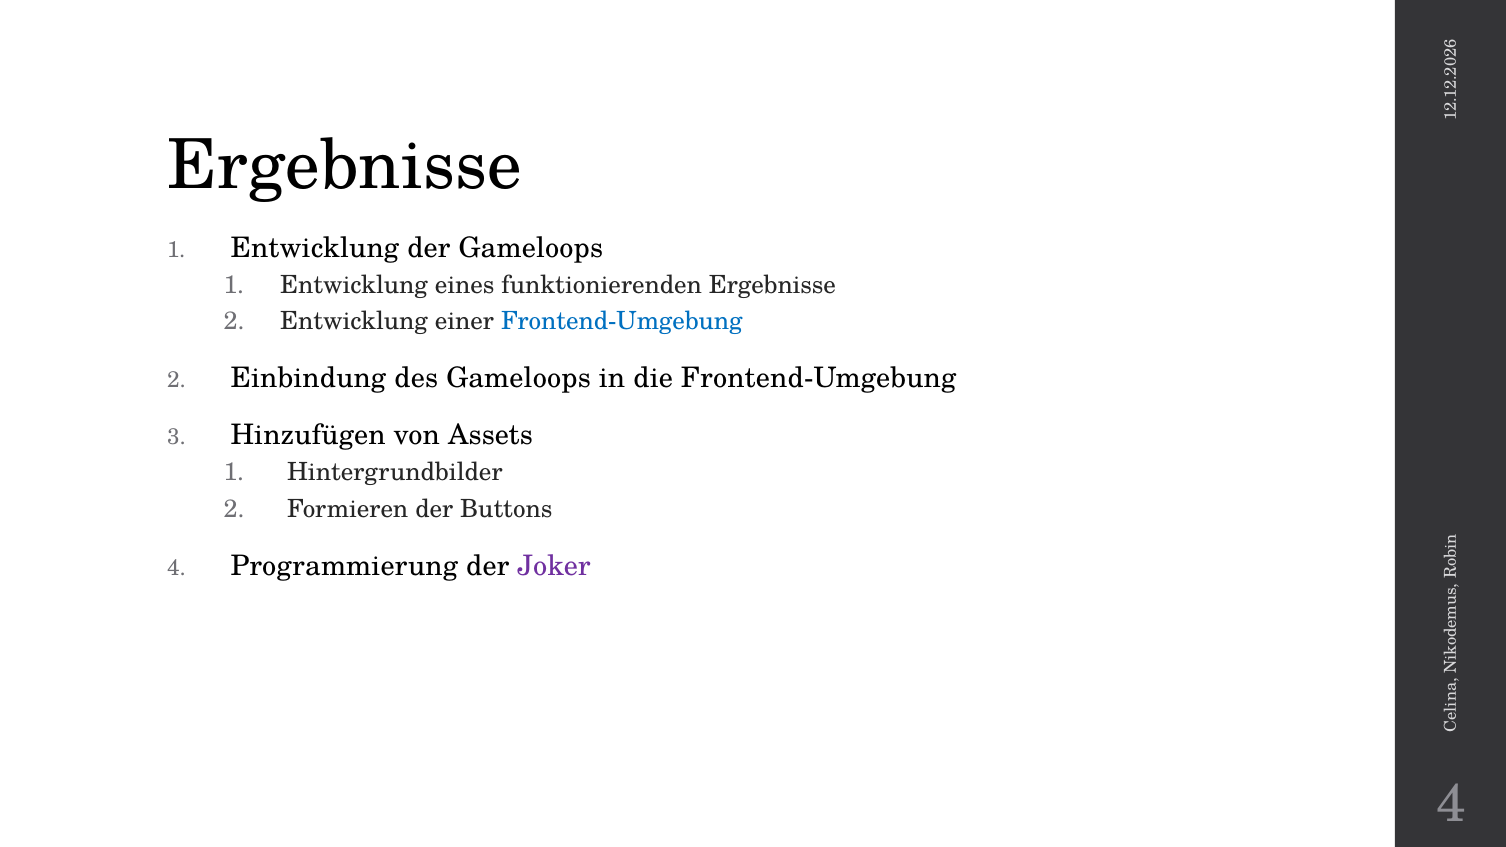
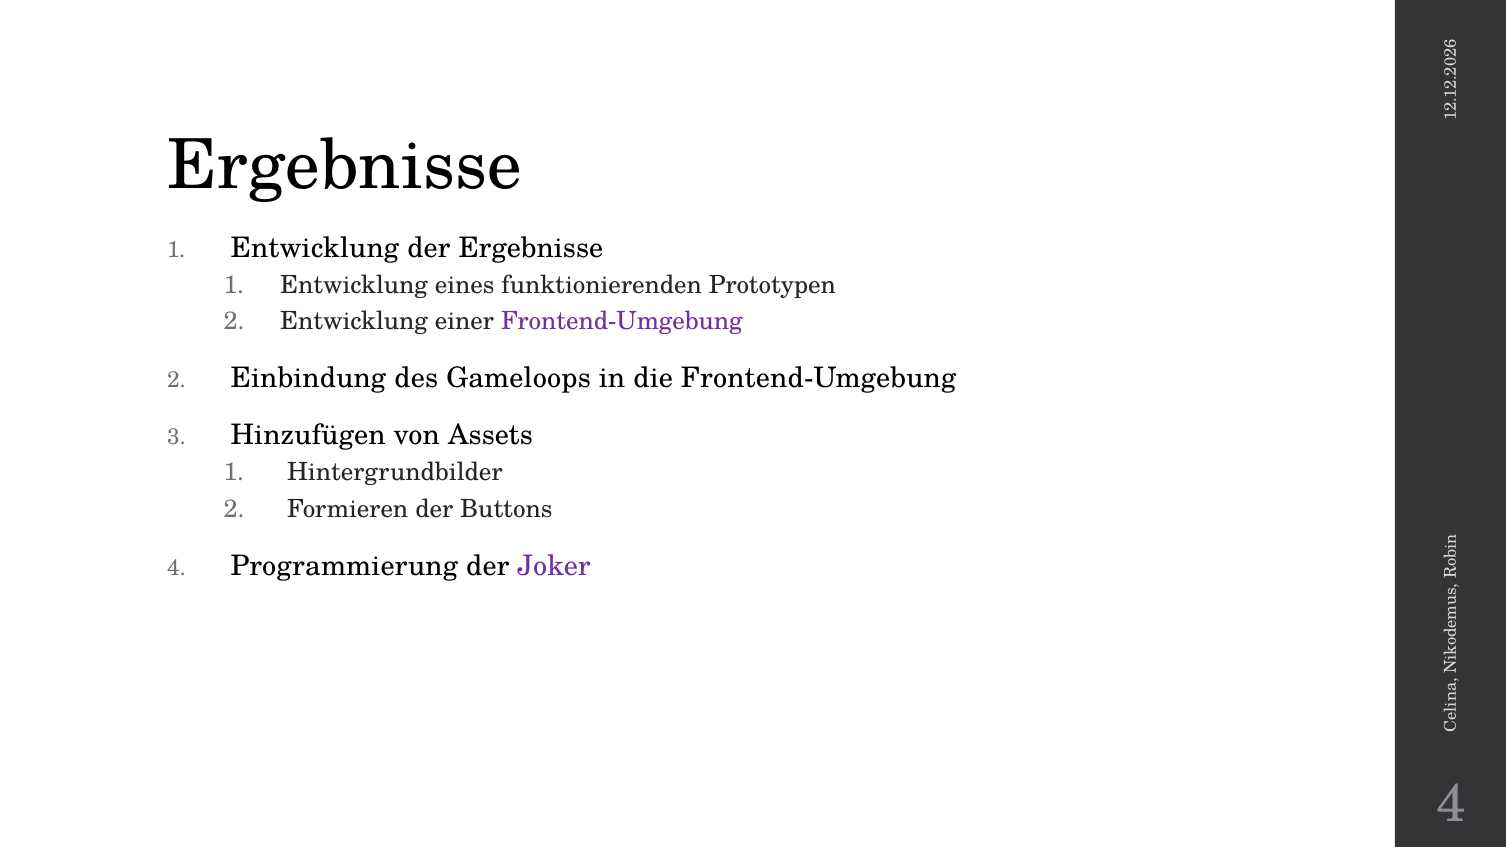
der Gameloops: Gameloops -> Ergebnisse
funktionierenden Ergebnisse: Ergebnisse -> Prototypen
Frontend-Umgebung at (622, 321) colour: blue -> purple
